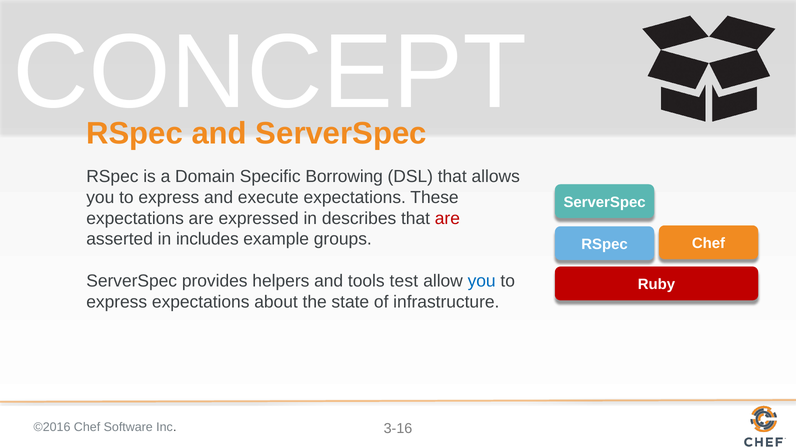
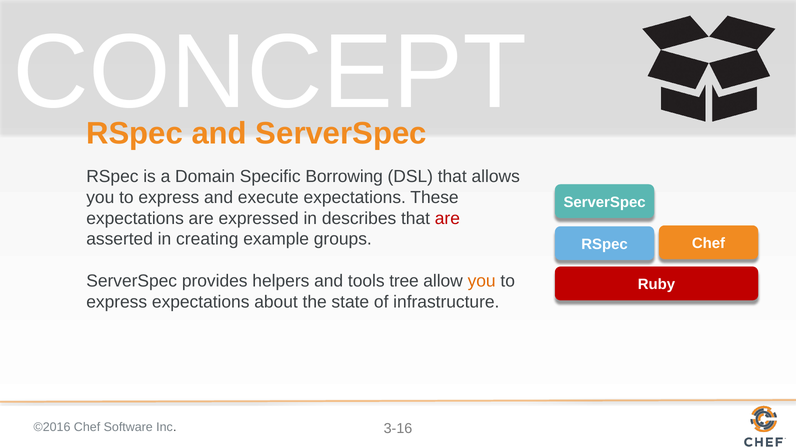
includes: includes -> creating
test: test -> tree
you at (482, 281) colour: blue -> orange
